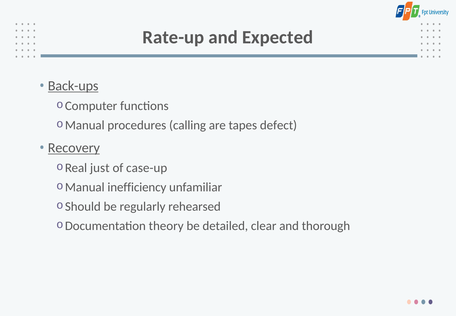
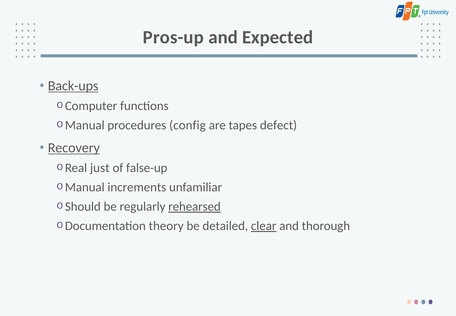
Rate-up: Rate-up -> Pros-up
calling: calling -> config
case-up: case-up -> false-up
inefficiency: inefficiency -> increments
rehearsed underline: none -> present
clear underline: none -> present
